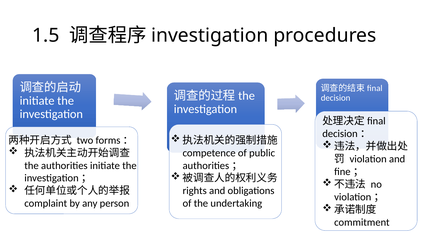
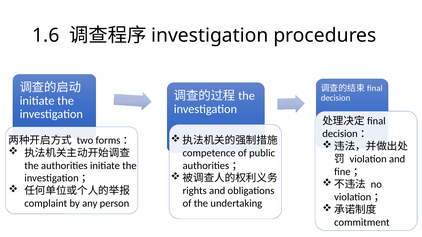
1.5: 1.5 -> 1.6
